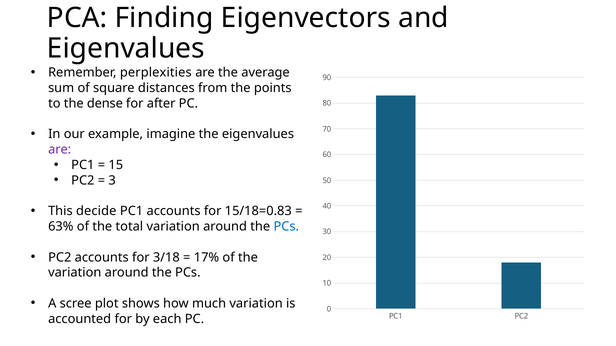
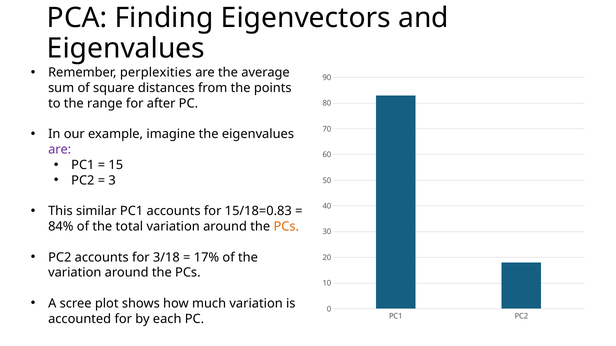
dense: dense -> range
decide: decide -> similar
63%: 63% -> 84%
PCs at (286, 227) colour: blue -> orange
